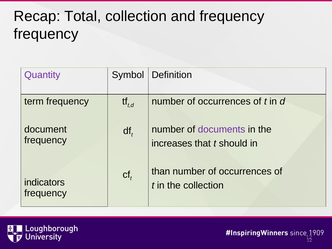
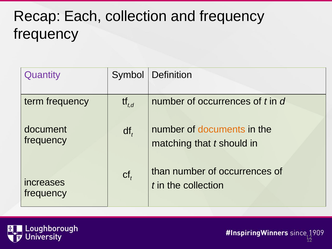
Total: Total -> Each
documents colour: purple -> orange
increases: increases -> matching
indicators: indicators -> increases
